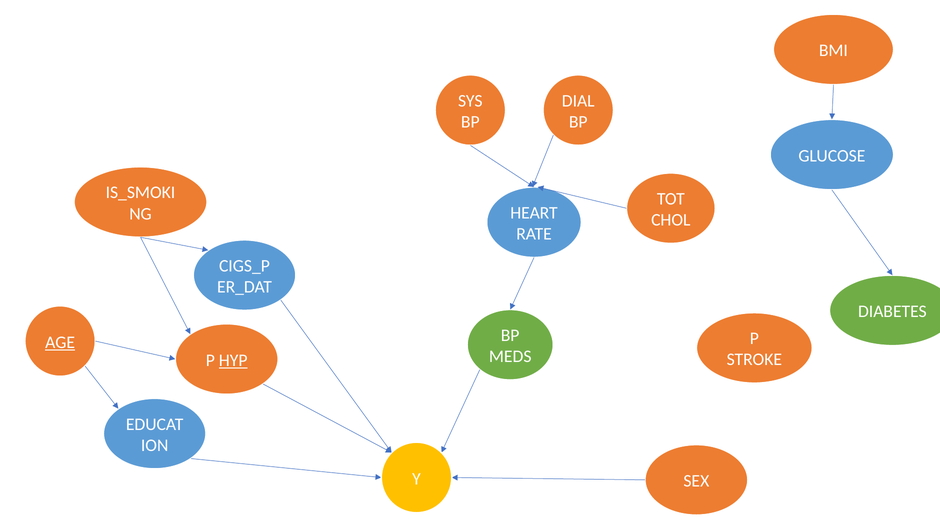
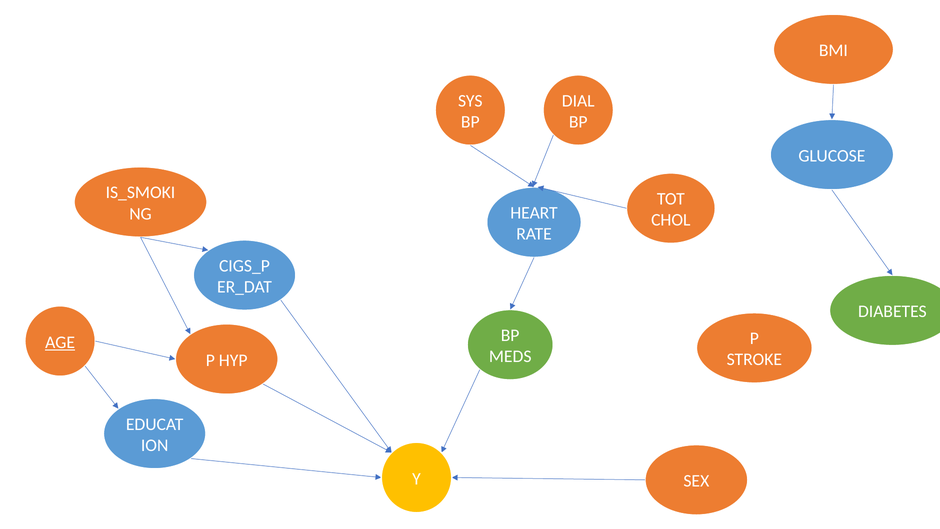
HYP underline: present -> none
